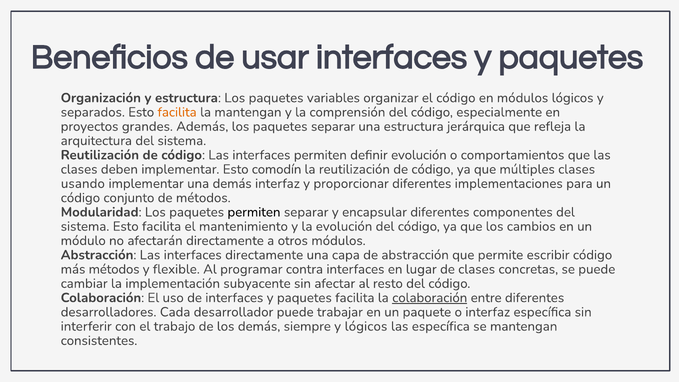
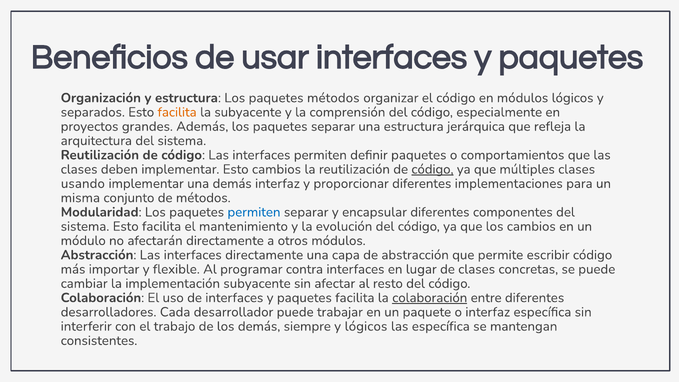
paquetes variables: variables -> métodos
la mantengan: mantengan -> subyacente
definir evolución: evolución -> paquetes
Esto comodín: comodín -> cambios
código at (432, 169) underline: none -> present
código at (80, 198): código -> misma
permiten at (254, 212) colour: black -> blue
más métodos: métodos -> importar
